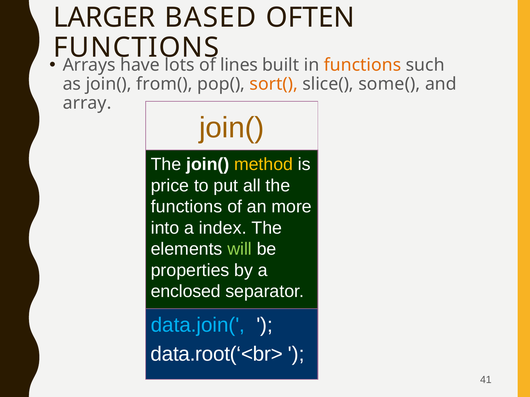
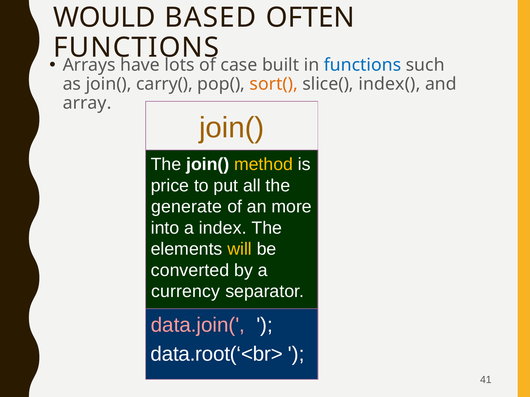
LARGER: LARGER -> WOULD
lines: lines -> case
functions at (363, 65) colour: orange -> blue
from(: from( -> carry(
some(: some( -> index(
functions at (187, 207): functions -> generate
will colour: light green -> yellow
properties: properties -> converted
enclosed: enclosed -> currency
data.join( colour: light blue -> pink
